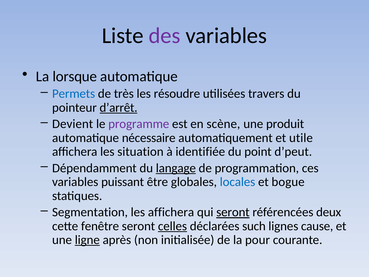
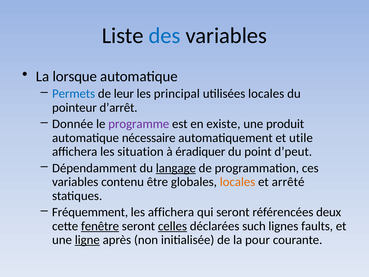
des colour: purple -> blue
très: très -> leur
résoudre: résoudre -> principal
utilisées travers: travers -> locales
d’arrêt underline: present -> none
Devient: Devient -> Donnée
scène: scène -> existe
identifiée: identifiée -> éradiquer
puissant: puissant -> contenu
locales at (238, 182) colour: blue -> orange
bogue: bogue -> arrêté
Segmentation: Segmentation -> Fréquemment
seront at (233, 212) underline: present -> none
fenêtre underline: none -> present
cause: cause -> faults
